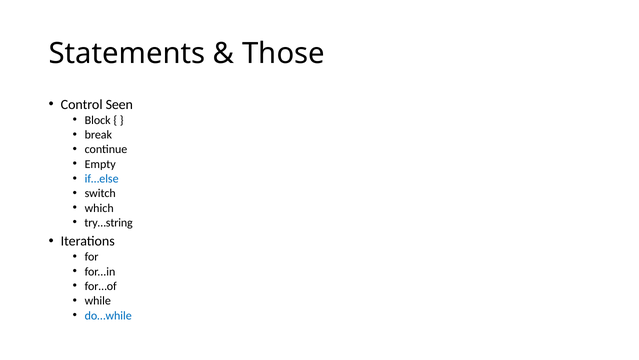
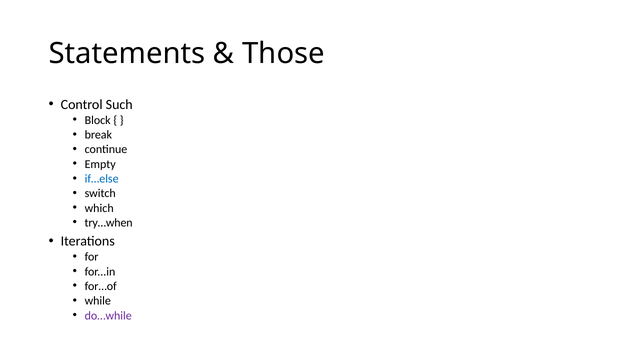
Seen: Seen -> Such
try…string: try…string -> try…when
do…while colour: blue -> purple
